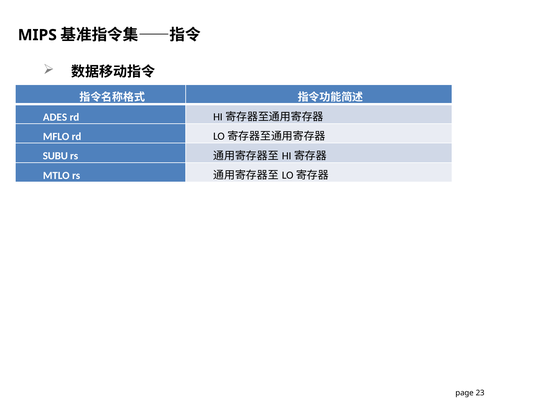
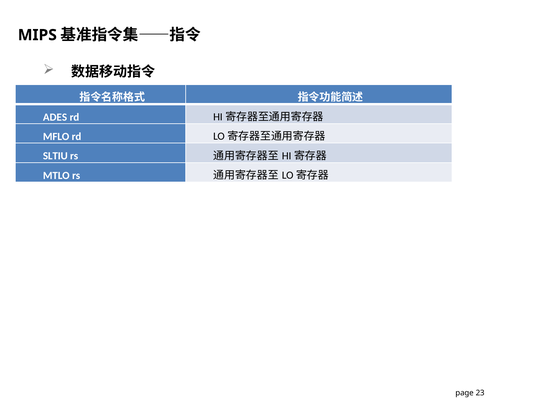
SUBU: SUBU -> SLTIU
